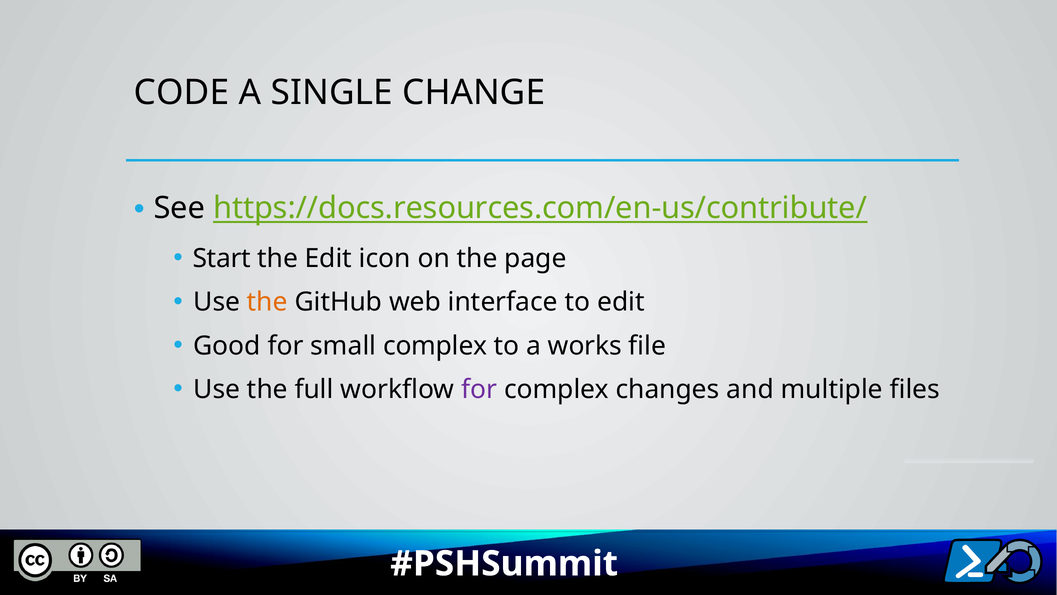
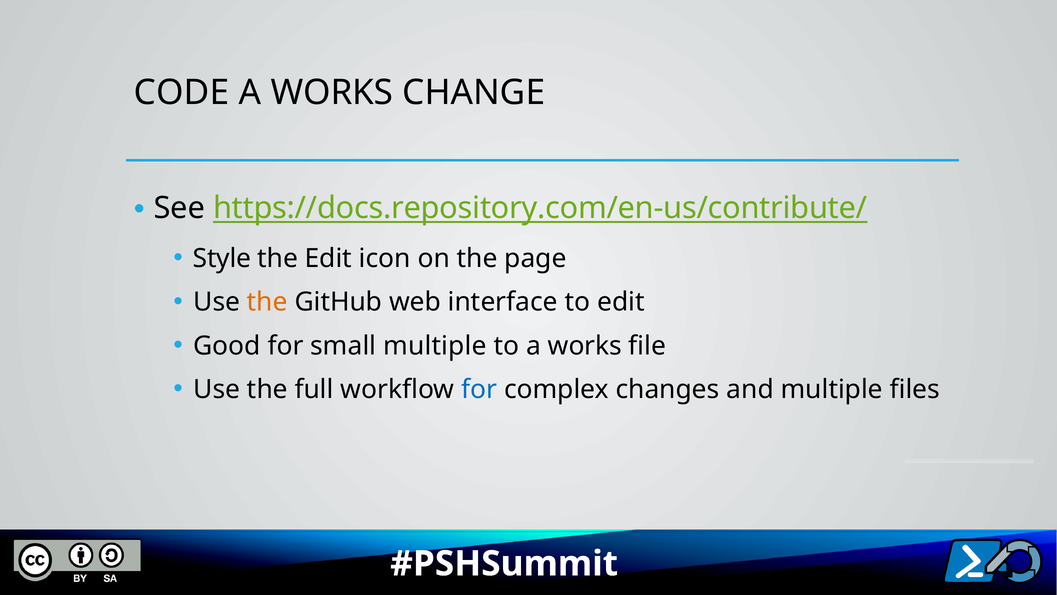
SINGLE at (332, 93): SINGLE -> WORKS
https://docs.resources.com/en-us/contribute/: https://docs.resources.com/en-us/contribute/ -> https://docs.repository.com/en-us/contribute/
Start: Start -> Style
small complex: complex -> multiple
for at (479, 389) colour: purple -> blue
